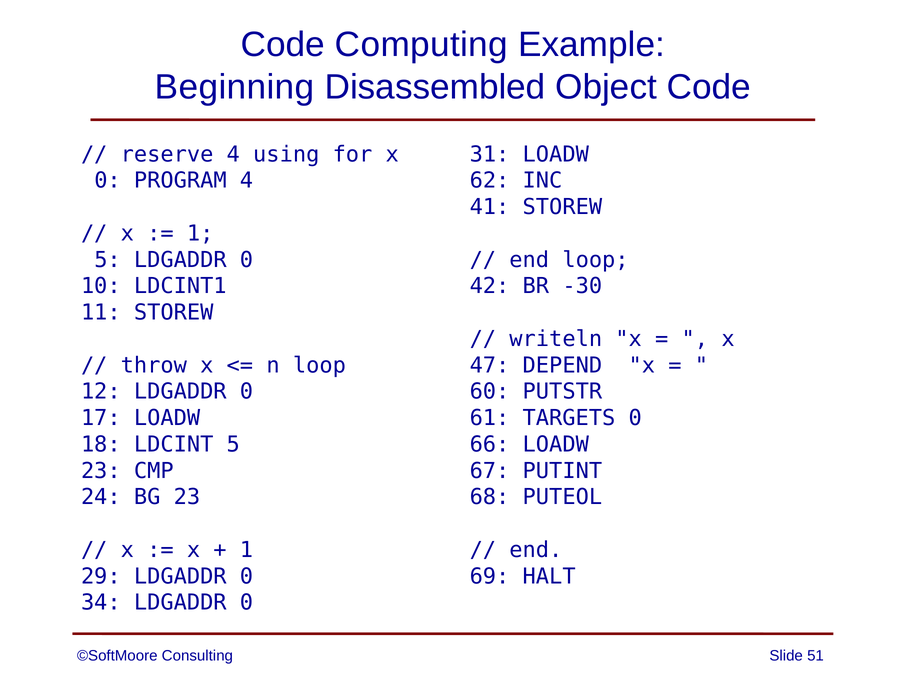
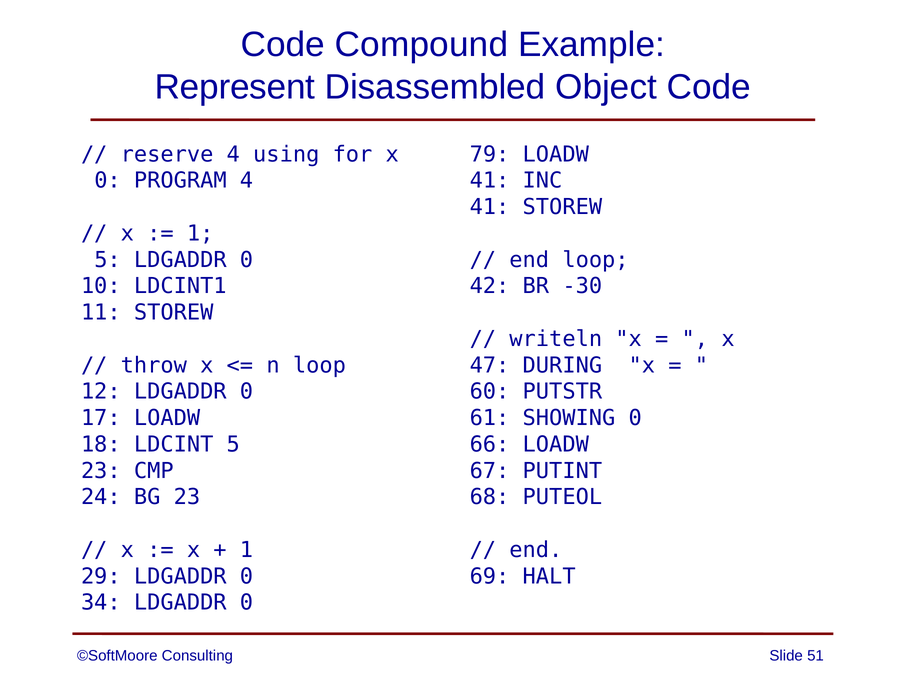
Computing: Computing -> Compound
Beginning: Beginning -> Represent
31: 31 -> 79
62 at (490, 181): 62 -> 41
DEPEND: DEPEND -> DURING
TARGETS: TARGETS -> SHOWING
